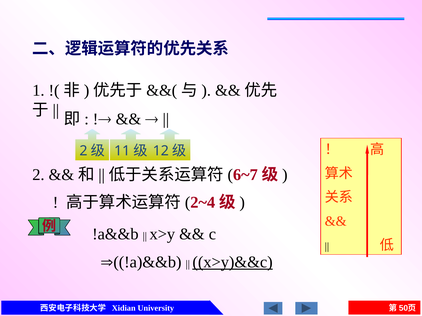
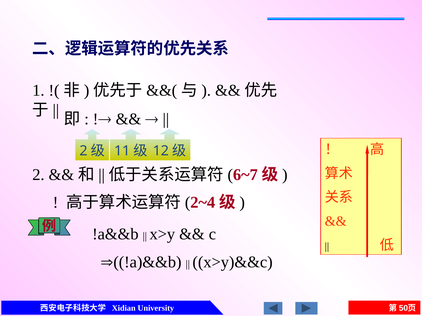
x>y)&&c underline: present -> none
